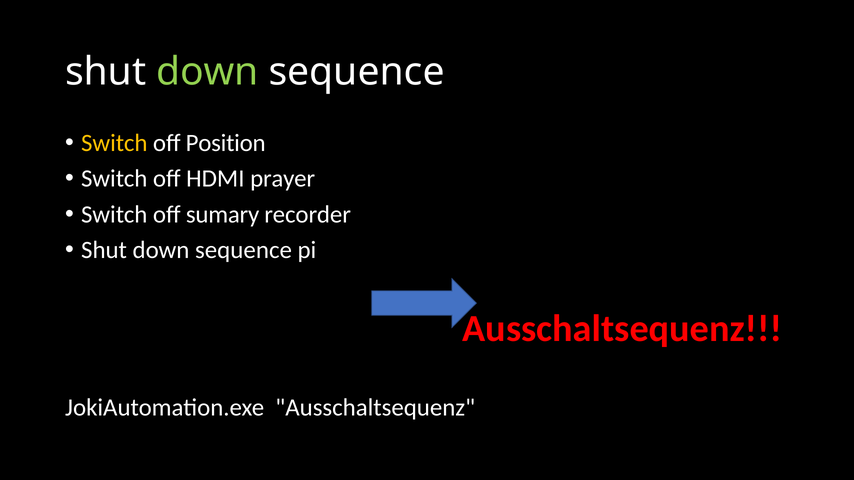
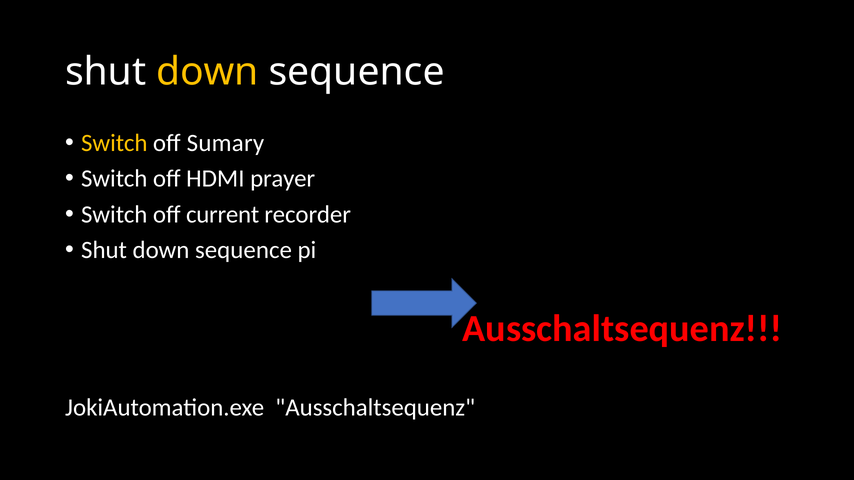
down at (208, 72) colour: light green -> yellow
Position: Position -> Sumary
sumary: sumary -> current
